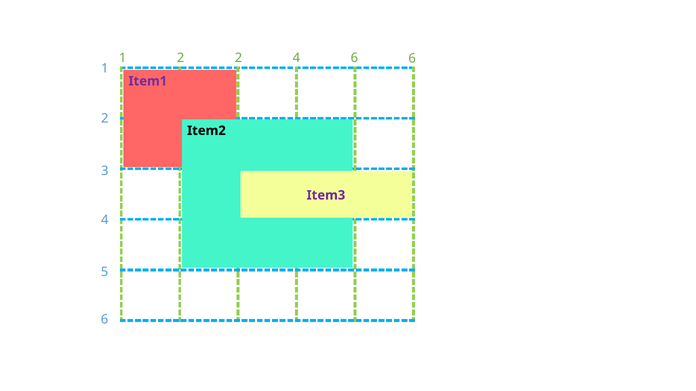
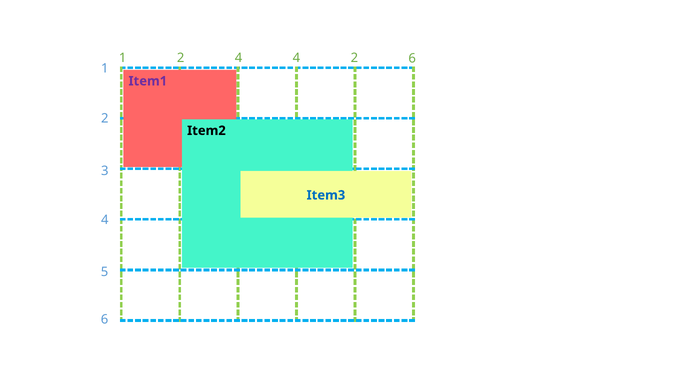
2 2: 2 -> 4
4 6: 6 -> 2
Item3 colour: purple -> blue
